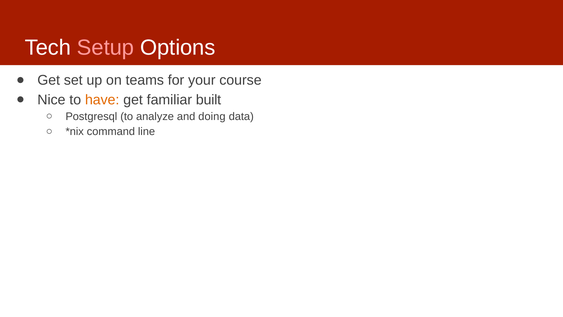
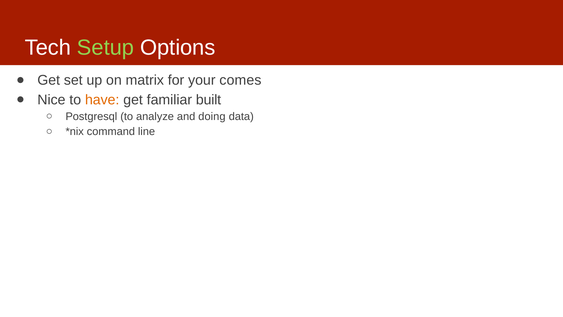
Setup colour: pink -> light green
teams: teams -> matrix
course: course -> comes
